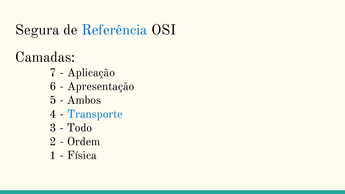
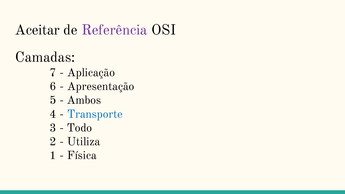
Segura: Segura -> Aceitar
Referência colour: blue -> purple
Ordem: Ordem -> Utiliza
